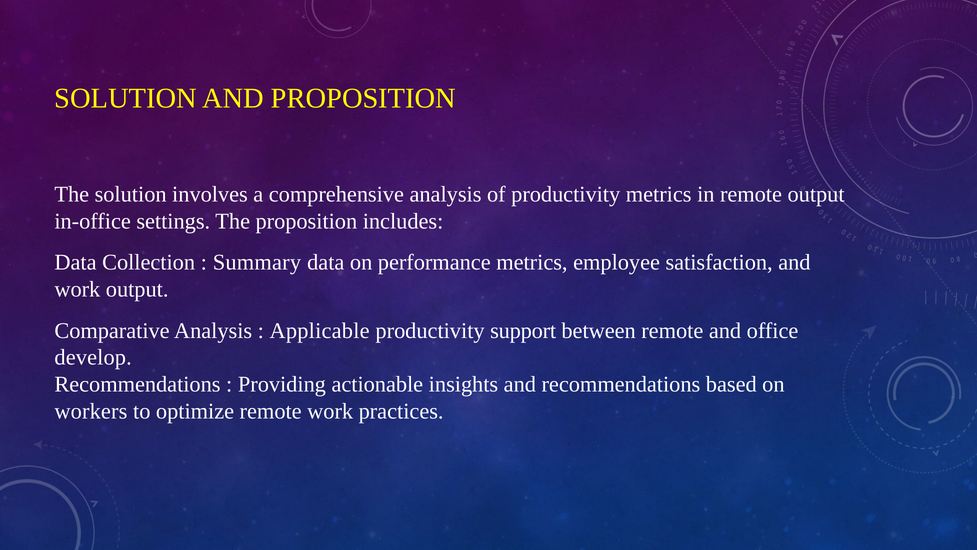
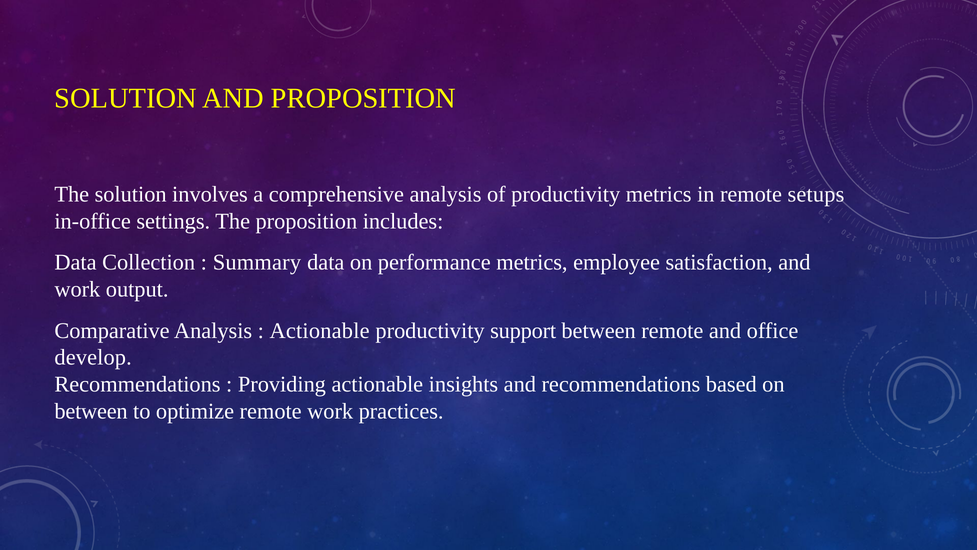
remote output: output -> setups
Applicable at (320, 330): Applicable -> Actionable
workers at (91, 411): workers -> between
